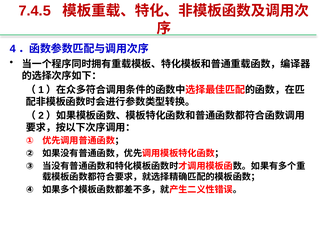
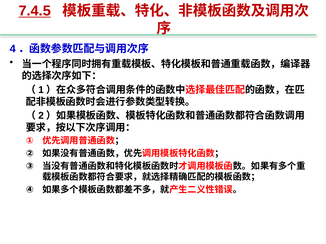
7.4.5 underline: none -> present
